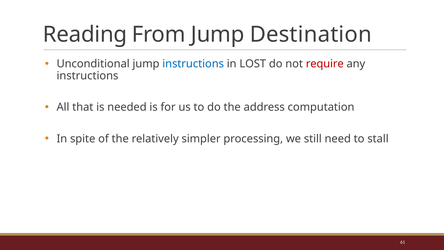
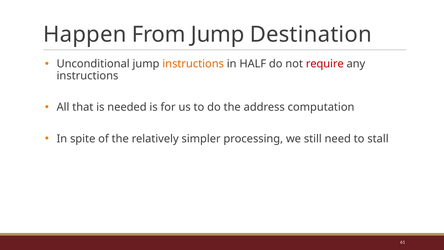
Reading: Reading -> Happen
instructions at (193, 64) colour: blue -> orange
LOST: LOST -> HALF
